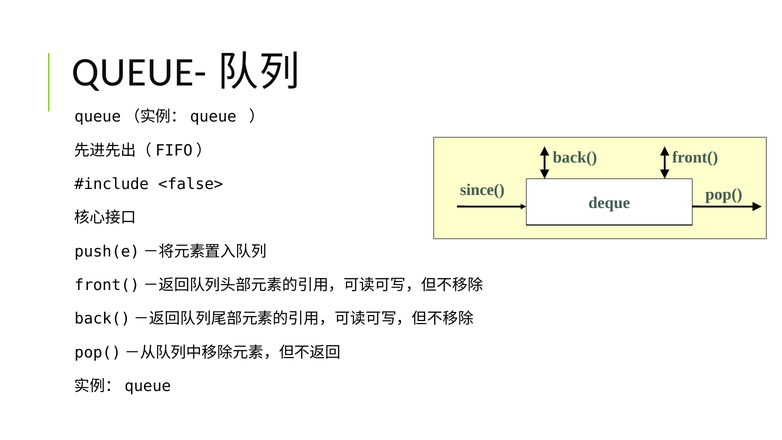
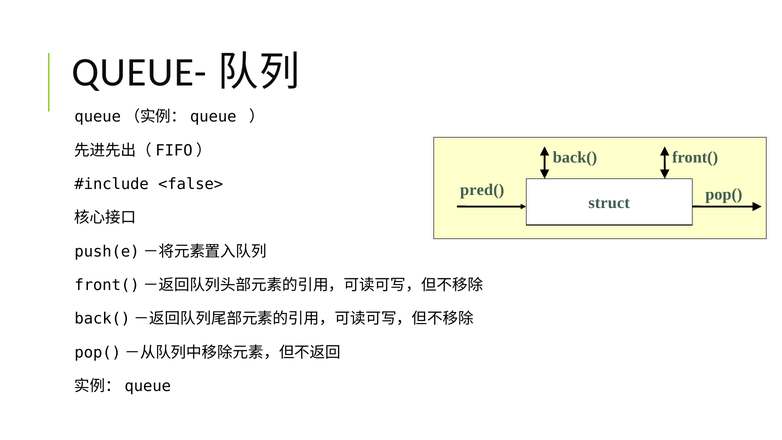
since(: since( -> pred(
deque: deque -> struct
